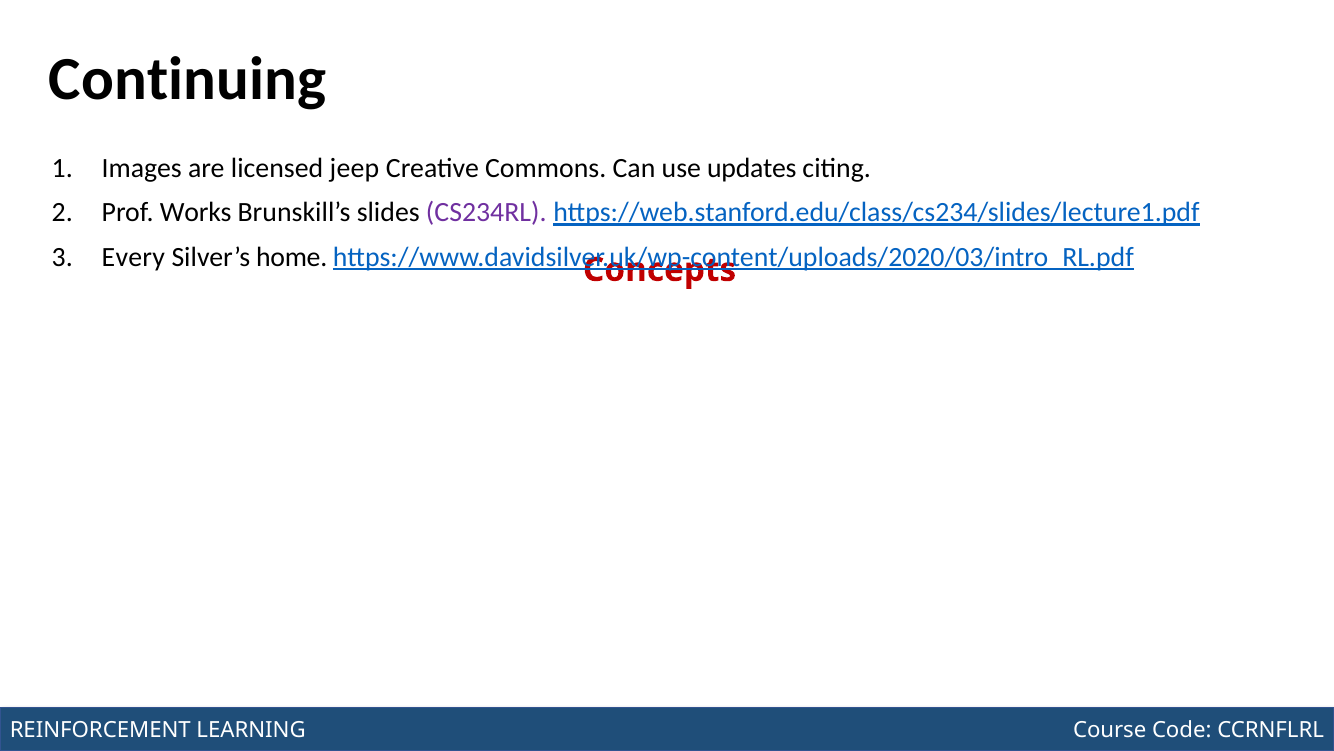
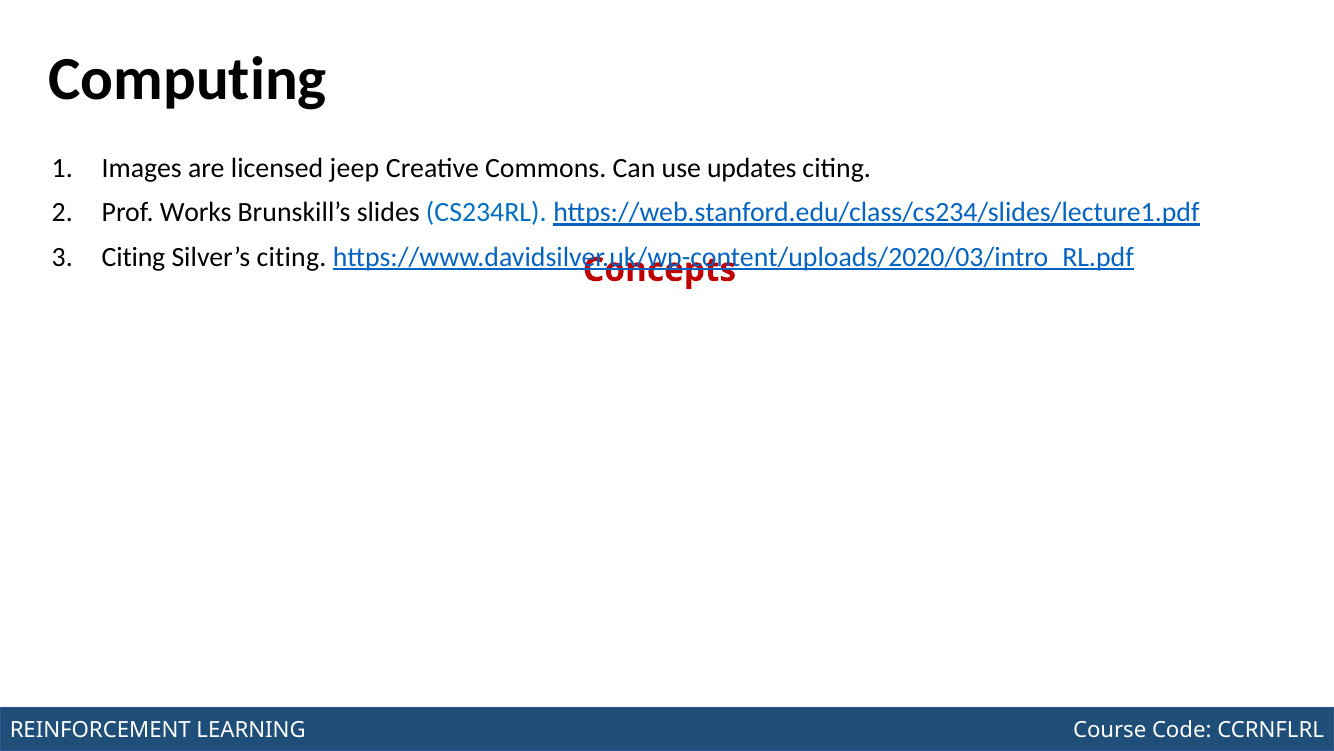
Continuing at (188, 79): Continuing -> Computing
CS234RL colour: purple -> blue
Every at (133, 257): Every -> Citing
Silver’s home: home -> citing
